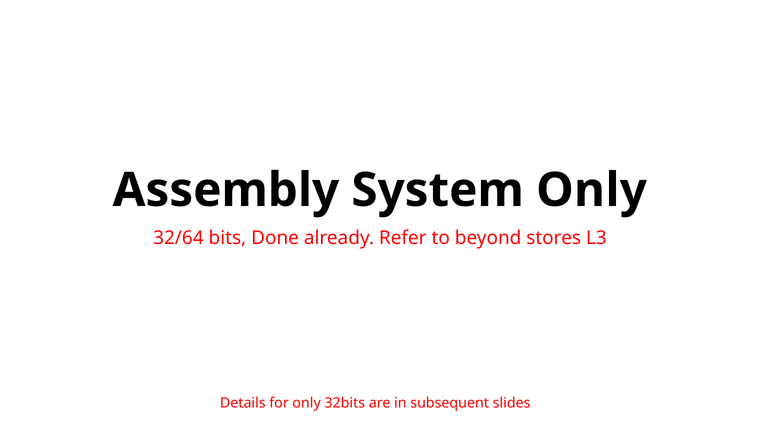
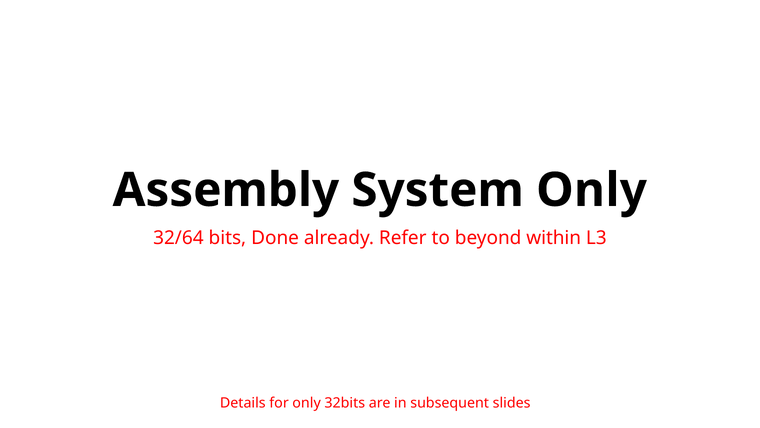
stores: stores -> within
